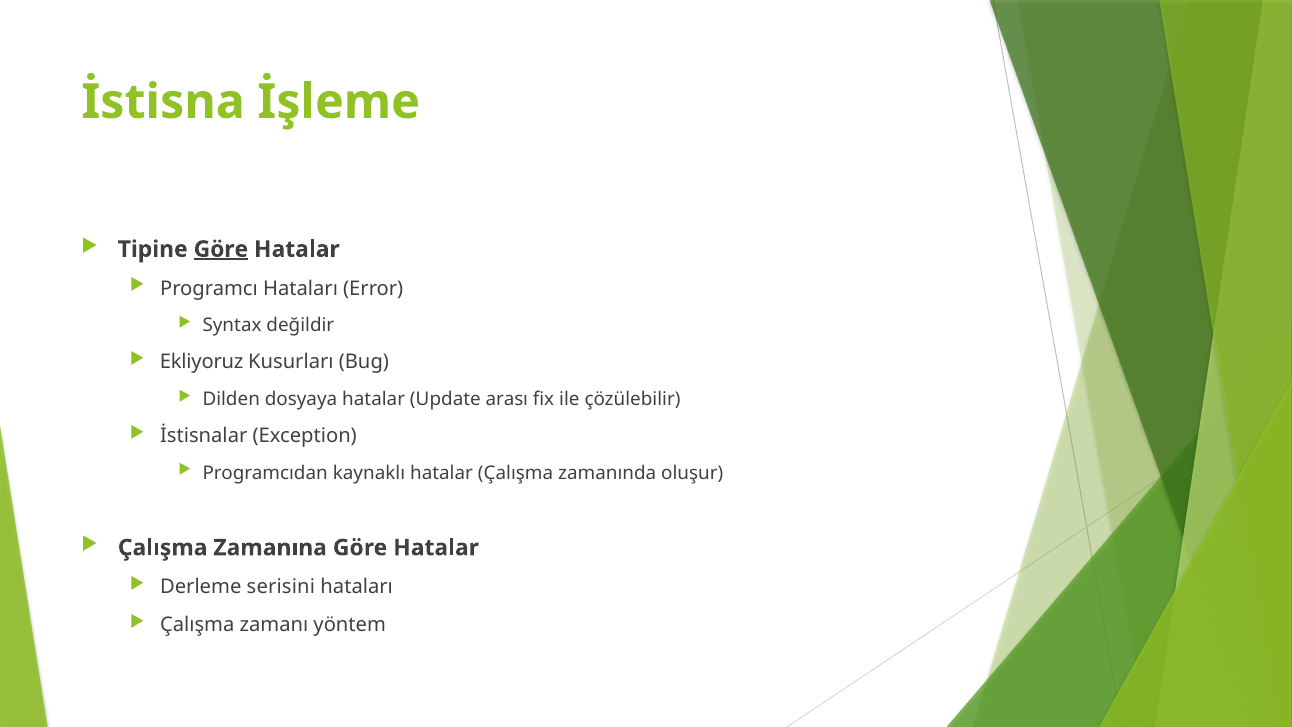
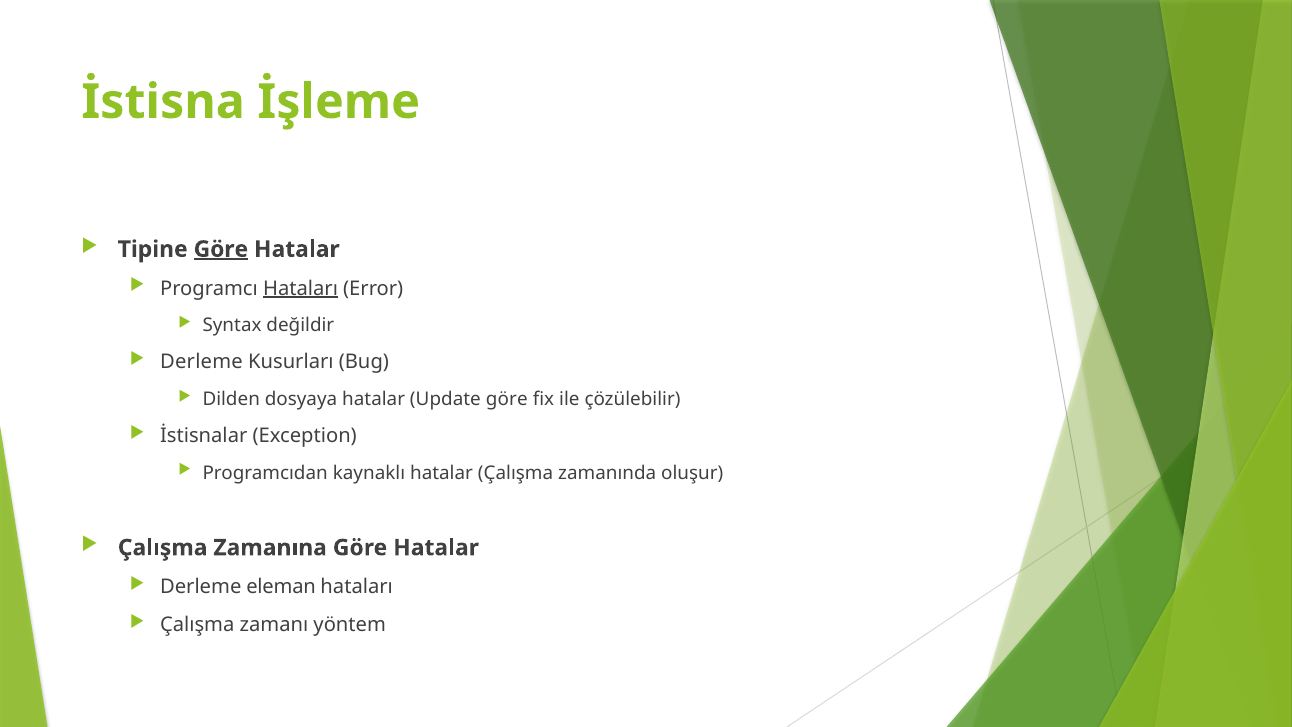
Hataları at (301, 288) underline: none -> present
Ekliyoruz at (202, 362): Ekliyoruz -> Derleme
Update arası: arası -> göre
serisini: serisini -> eleman
